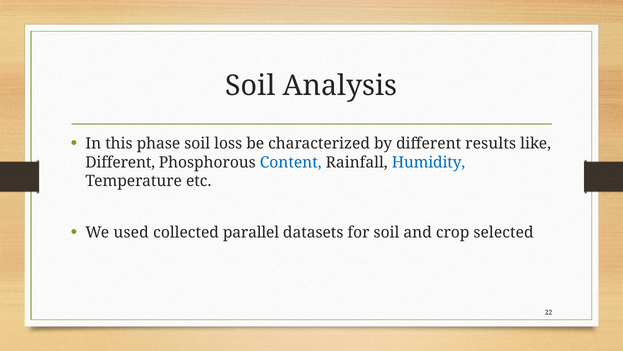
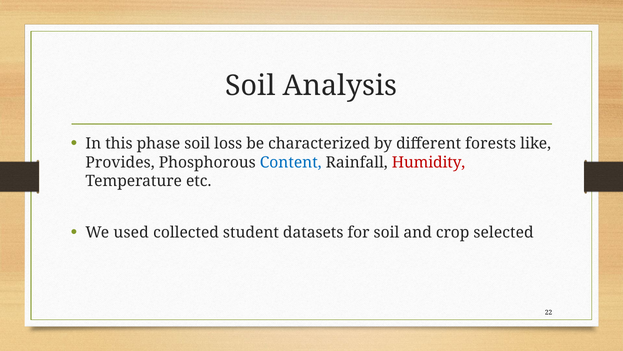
results: results -> forests
Different at (120, 162): Different -> Provides
Humidity colour: blue -> red
parallel: parallel -> student
